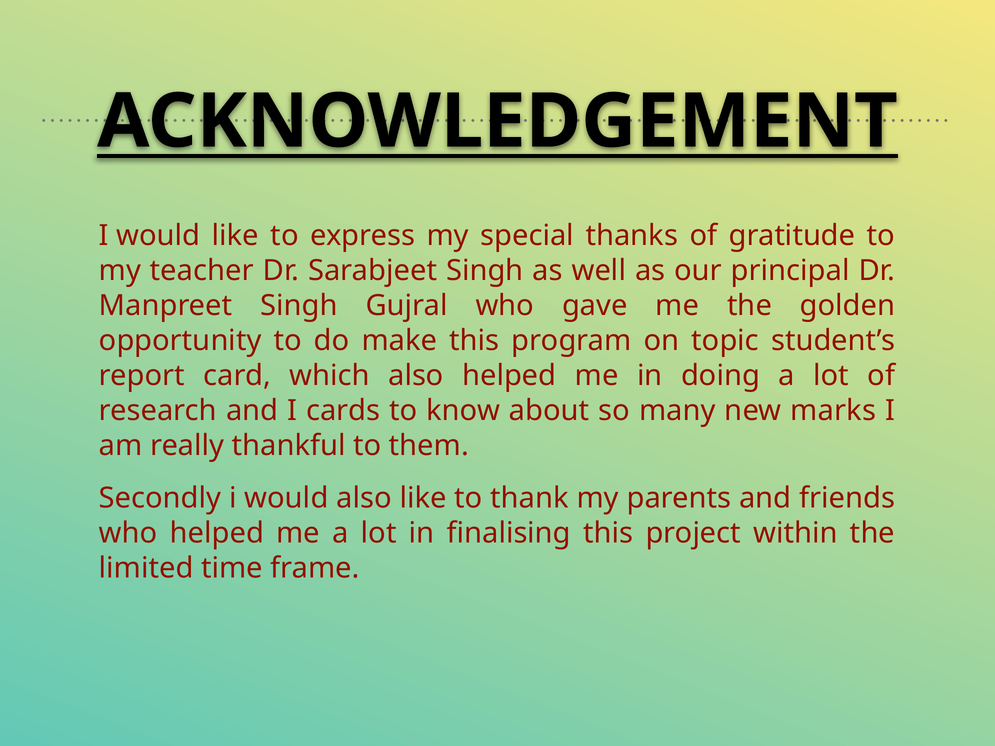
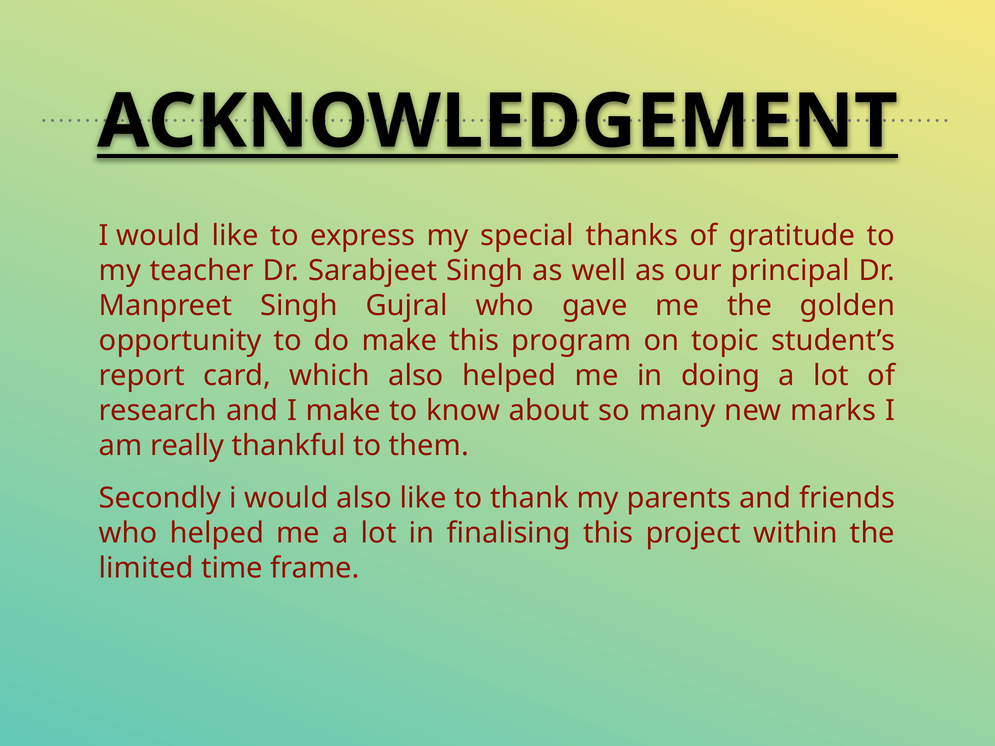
I cards: cards -> make
